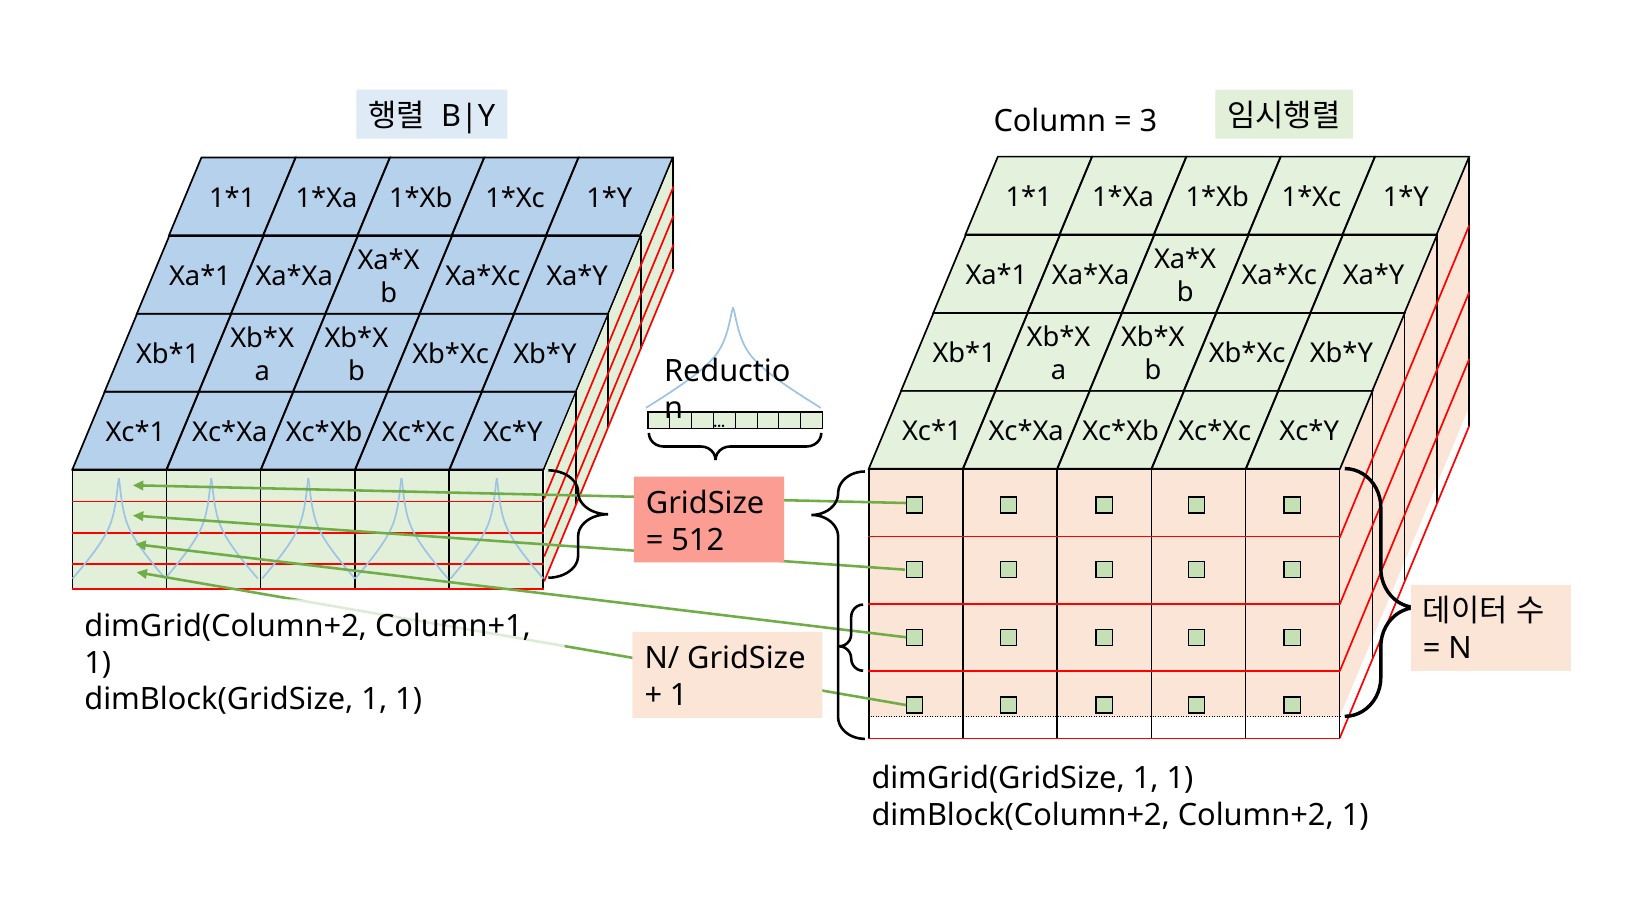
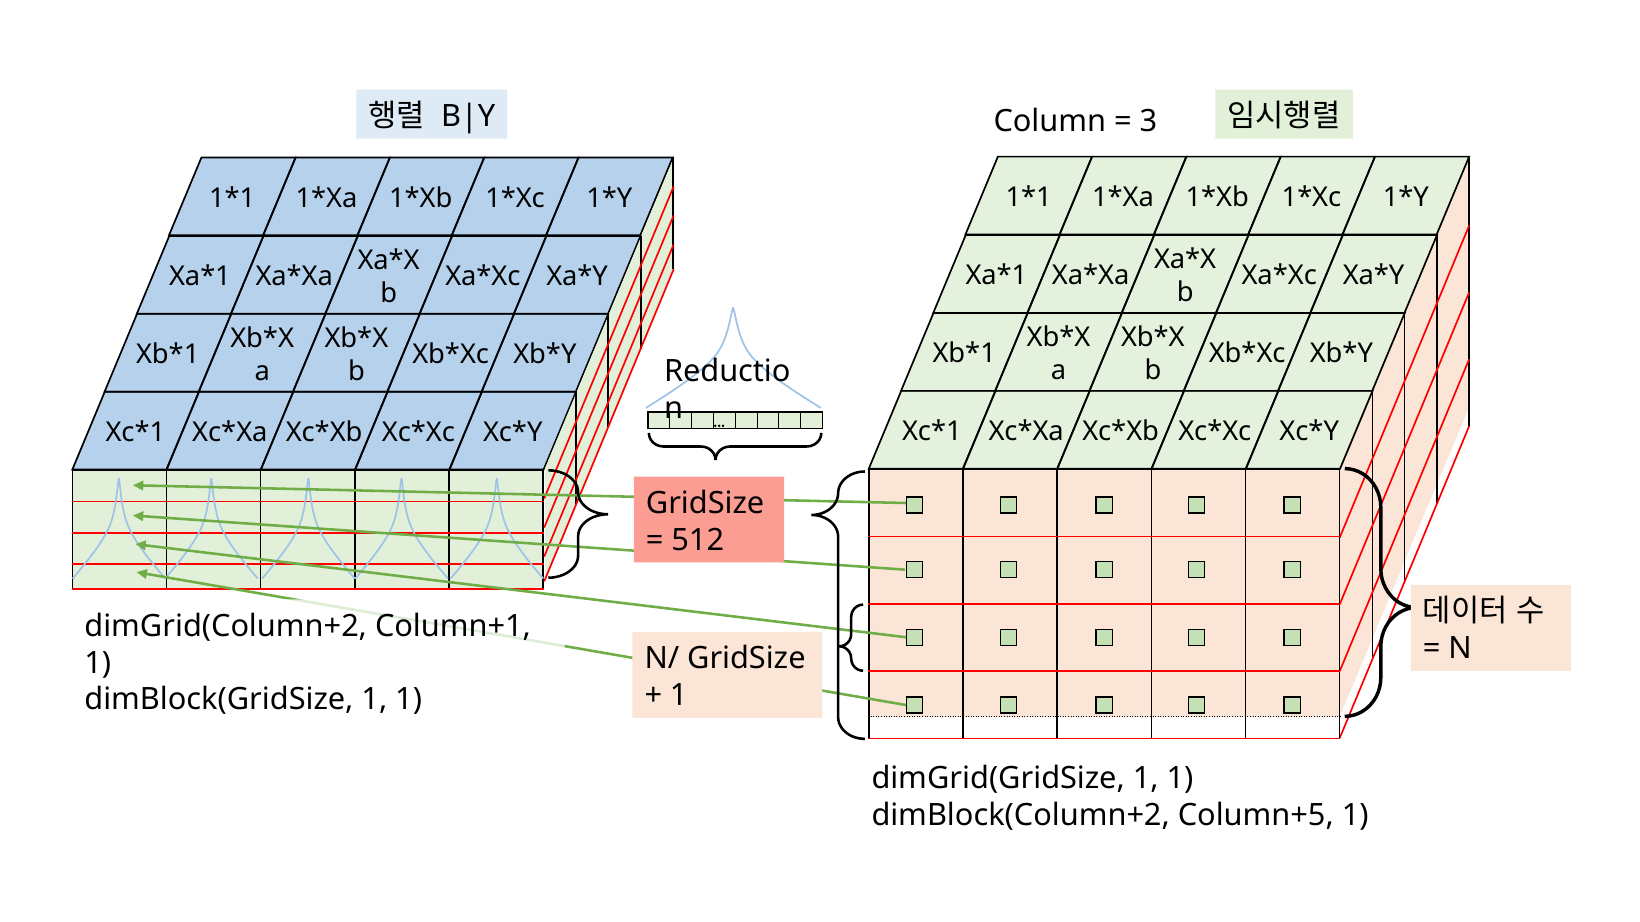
Column+2: Column+2 -> Column+5
